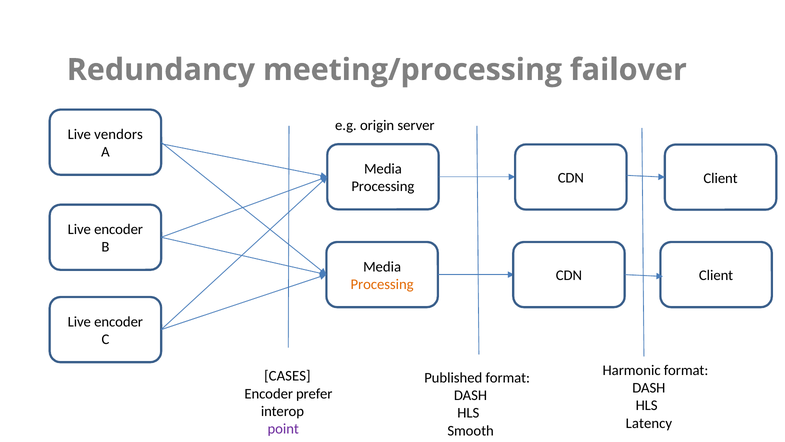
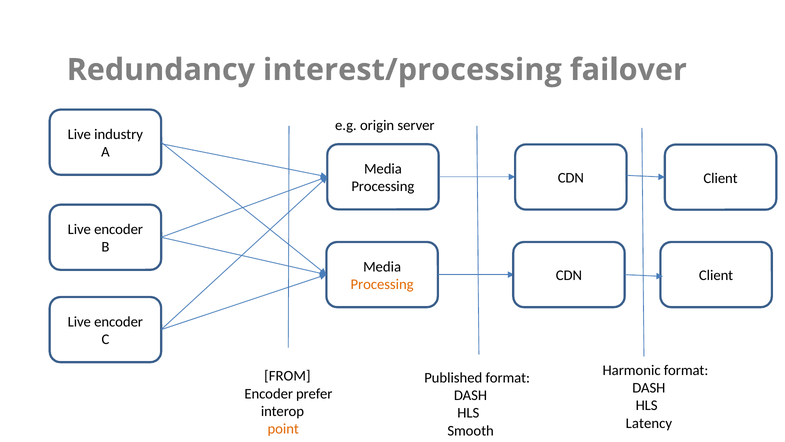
meeting/processing: meeting/processing -> interest/processing
vendors: vendors -> industry
CASES: CASES -> FROM
point colour: purple -> orange
